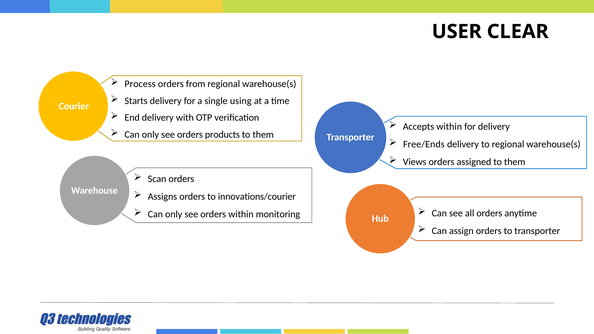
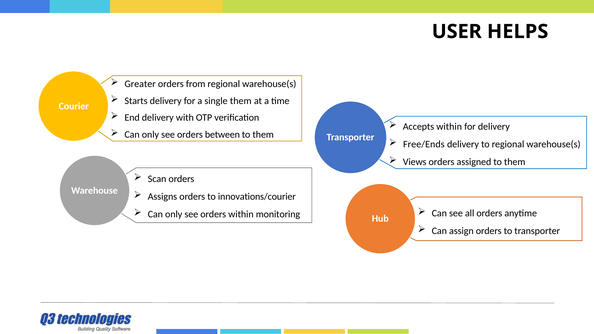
CLEAR: CLEAR -> HELPS
Process: Process -> Greater
single using: using -> them
products: products -> between
